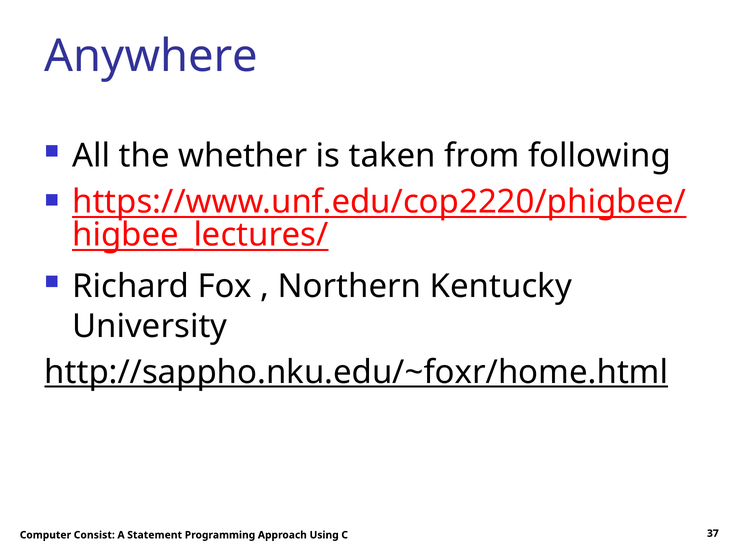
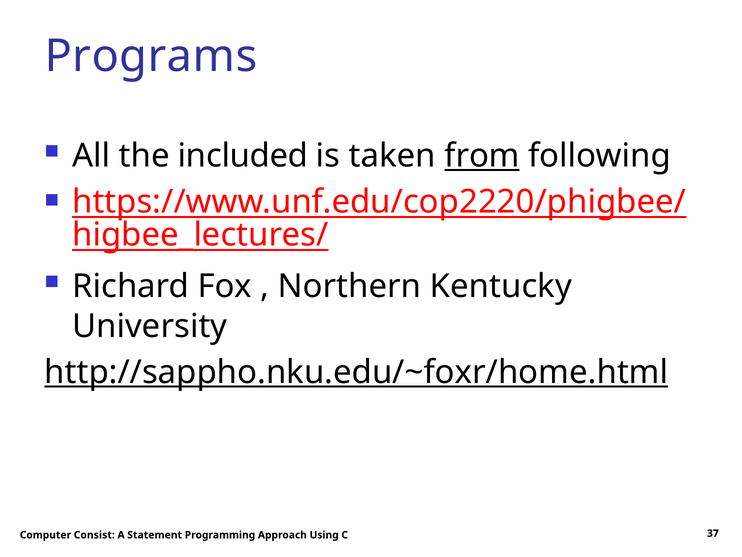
Anywhere: Anywhere -> Programs
whether: whether -> included
from underline: none -> present
